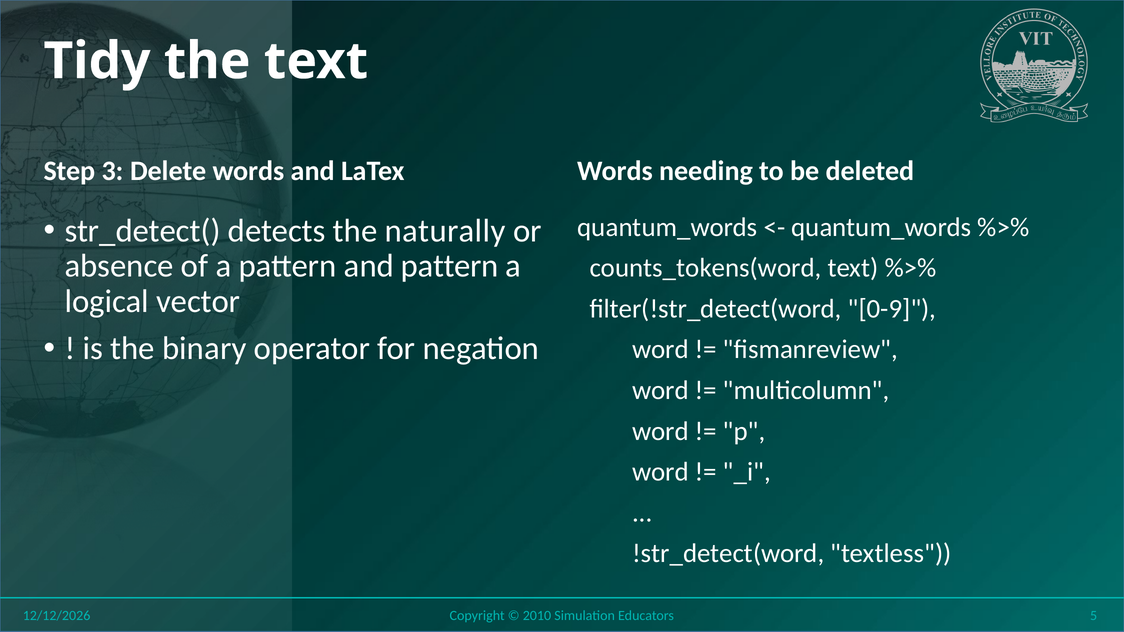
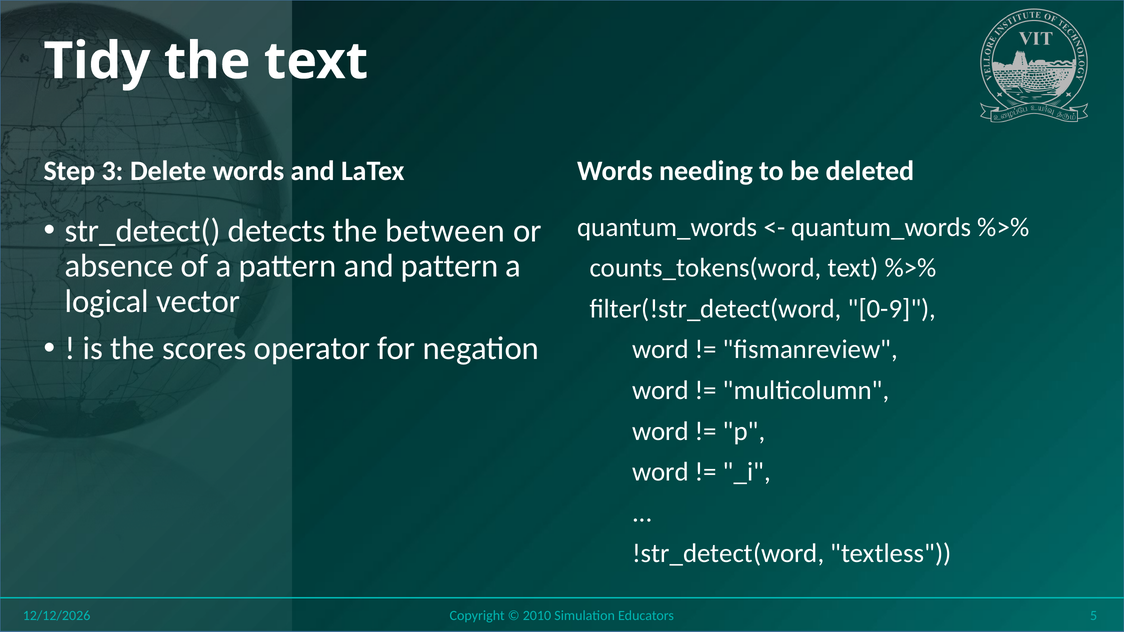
naturally: naturally -> between
binary: binary -> scores
